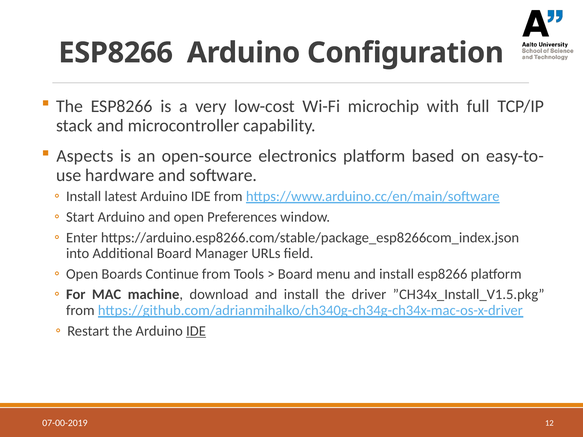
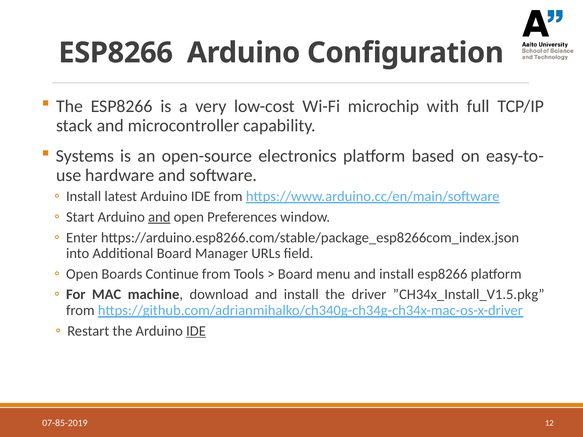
Aspects: Aspects -> Systems
and at (159, 217) underline: none -> present
07-00-2019: 07-00-2019 -> 07-85-2019
